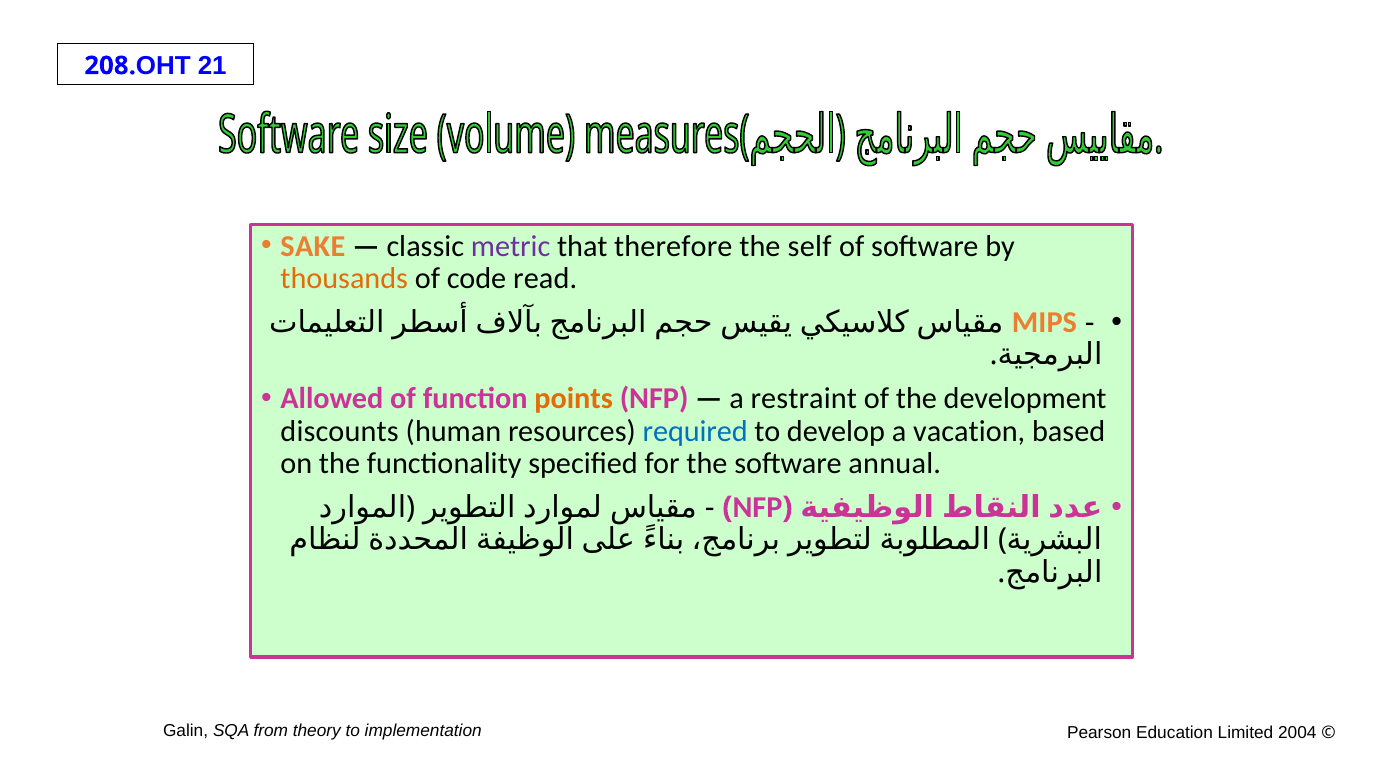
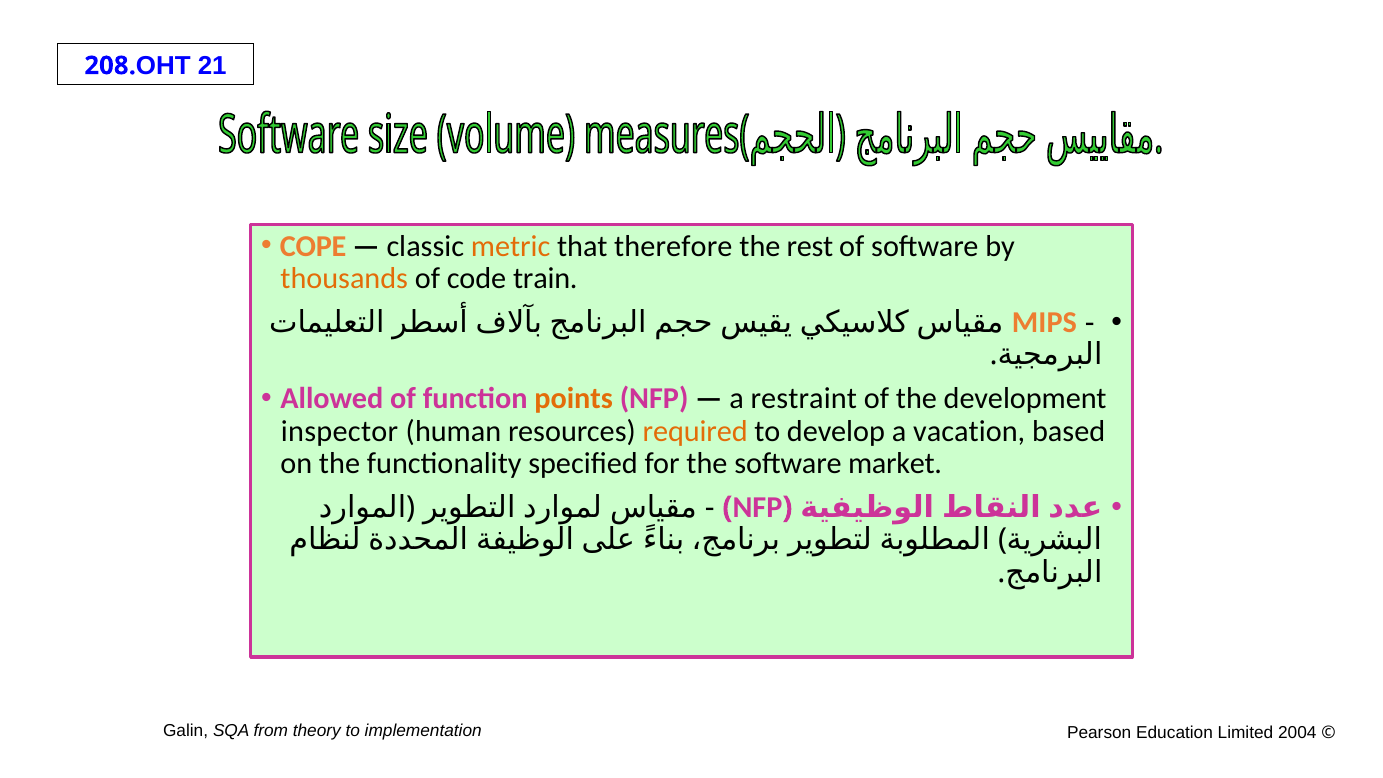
SAKE: SAKE -> COPE
metric colour: purple -> orange
self: self -> rest
read: read -> train
discounts: discounts -> inspector
required colour: blue -> orange
annual: annual -> market
